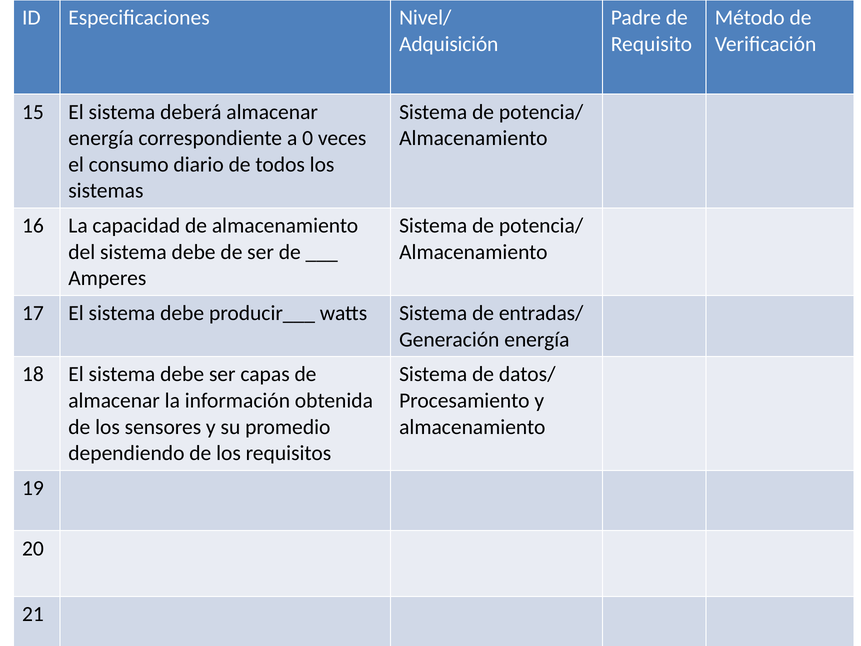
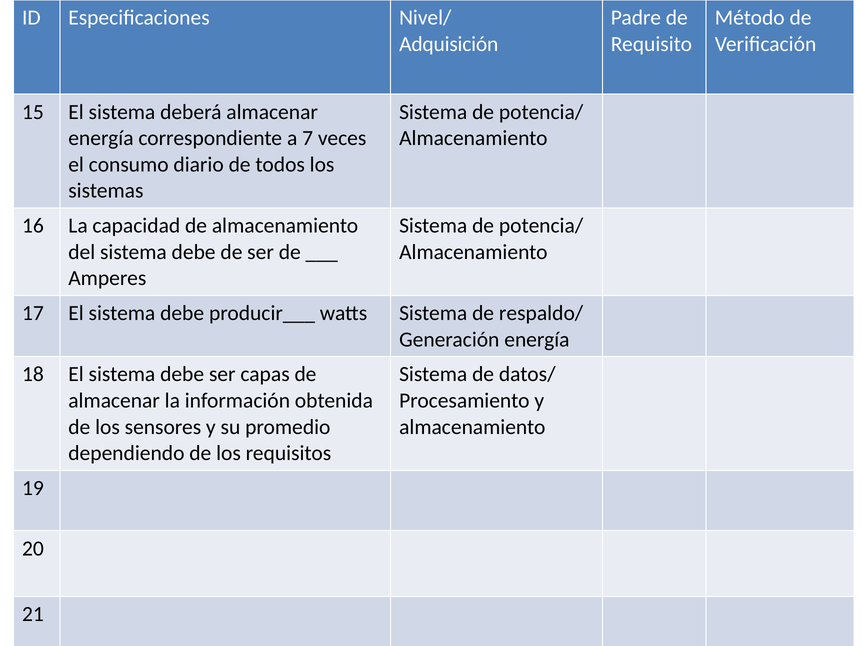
0: 0 -> 7
entradas/: entradas/ -> respaldo/
